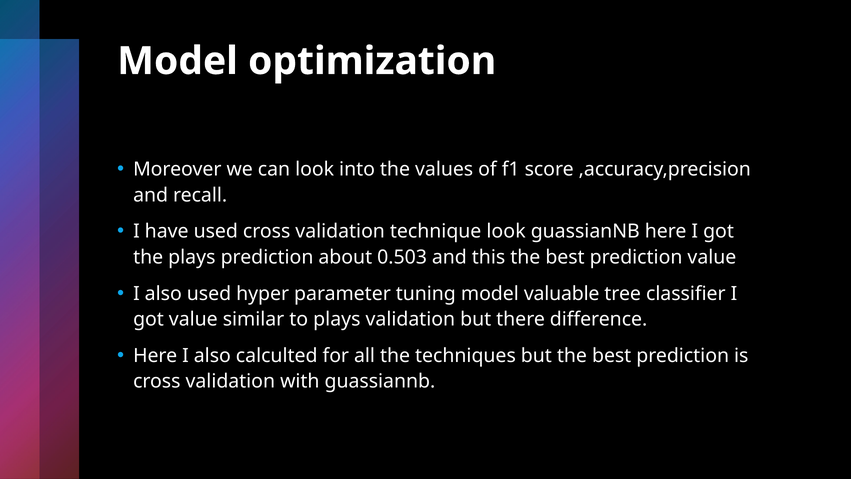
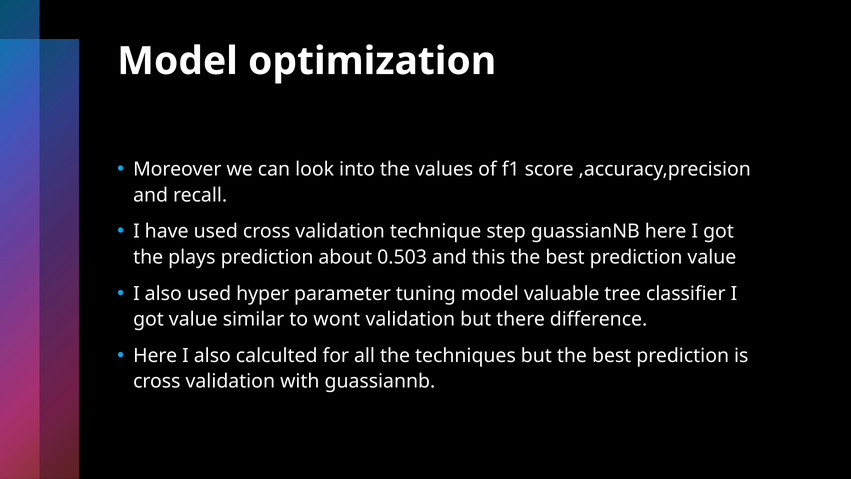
technique look: look -> step
to plays: plays -> wont
